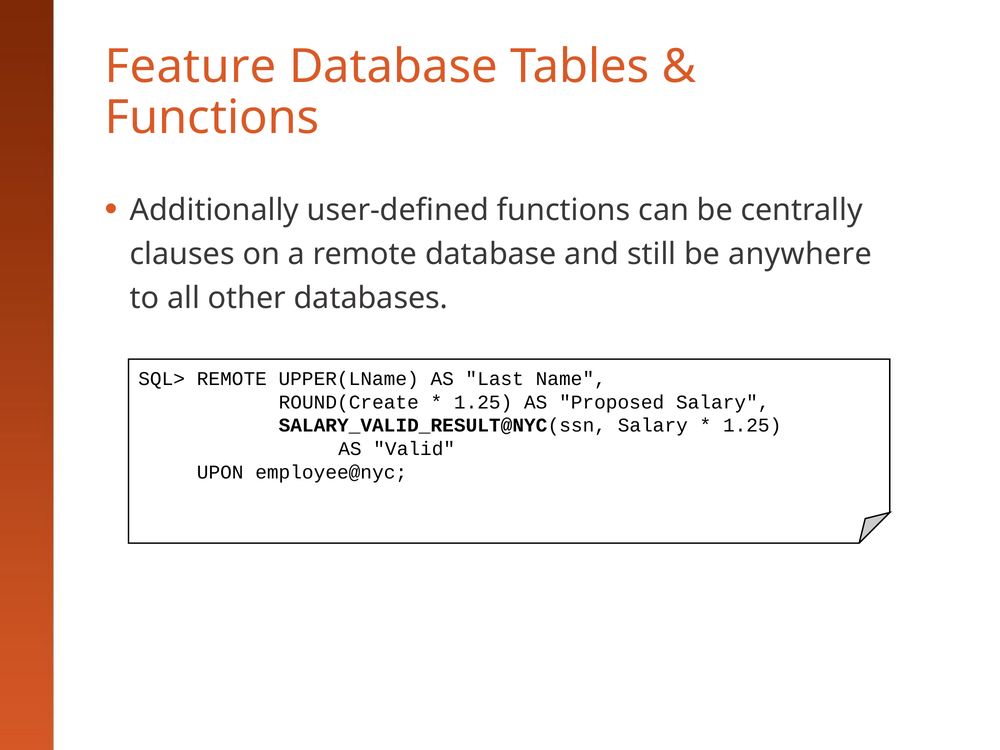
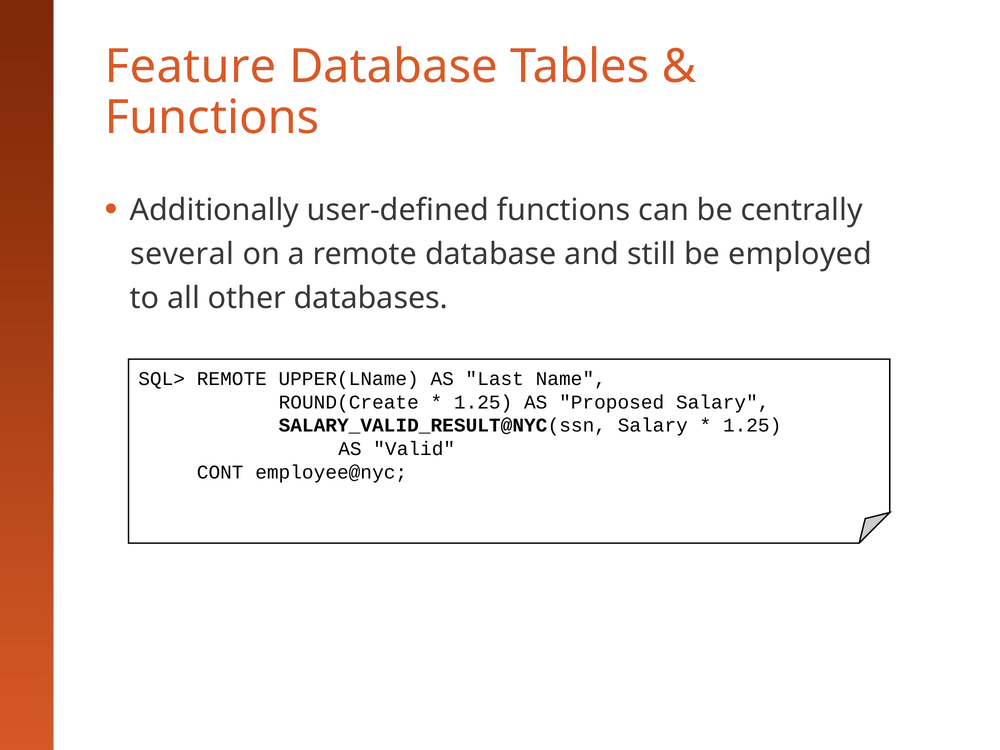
clauses: clauses -> several
anywhere: anywhere -> employed
UPON: UPON -> CONT
